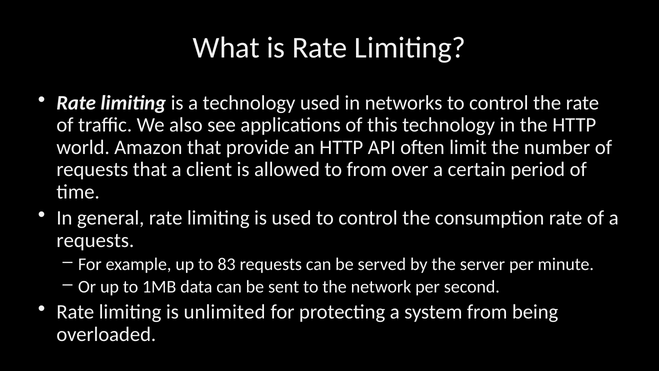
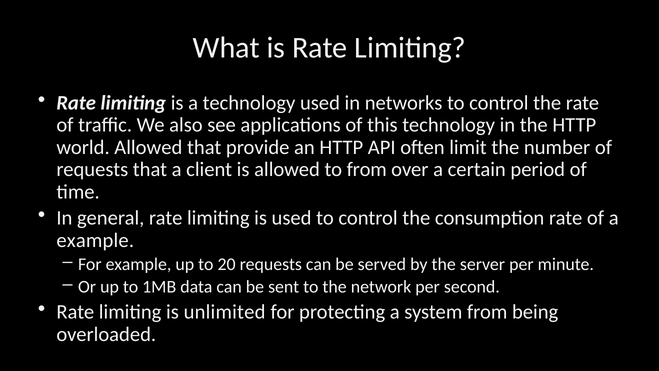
world Amazon: Amazon -> Allowed
requests at (95, 240): requests -> example
83: 83 -> 20
